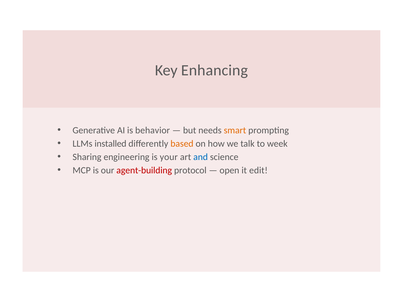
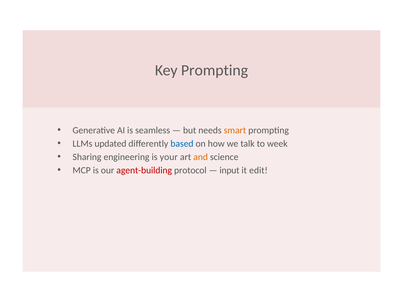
Key Enhancing: Enhancing -> Prompting
behavior: behavior -> seamless
installed: installed -> updated
based colour: orange -> blue
and colour: blue -> orange
open: open -> input
